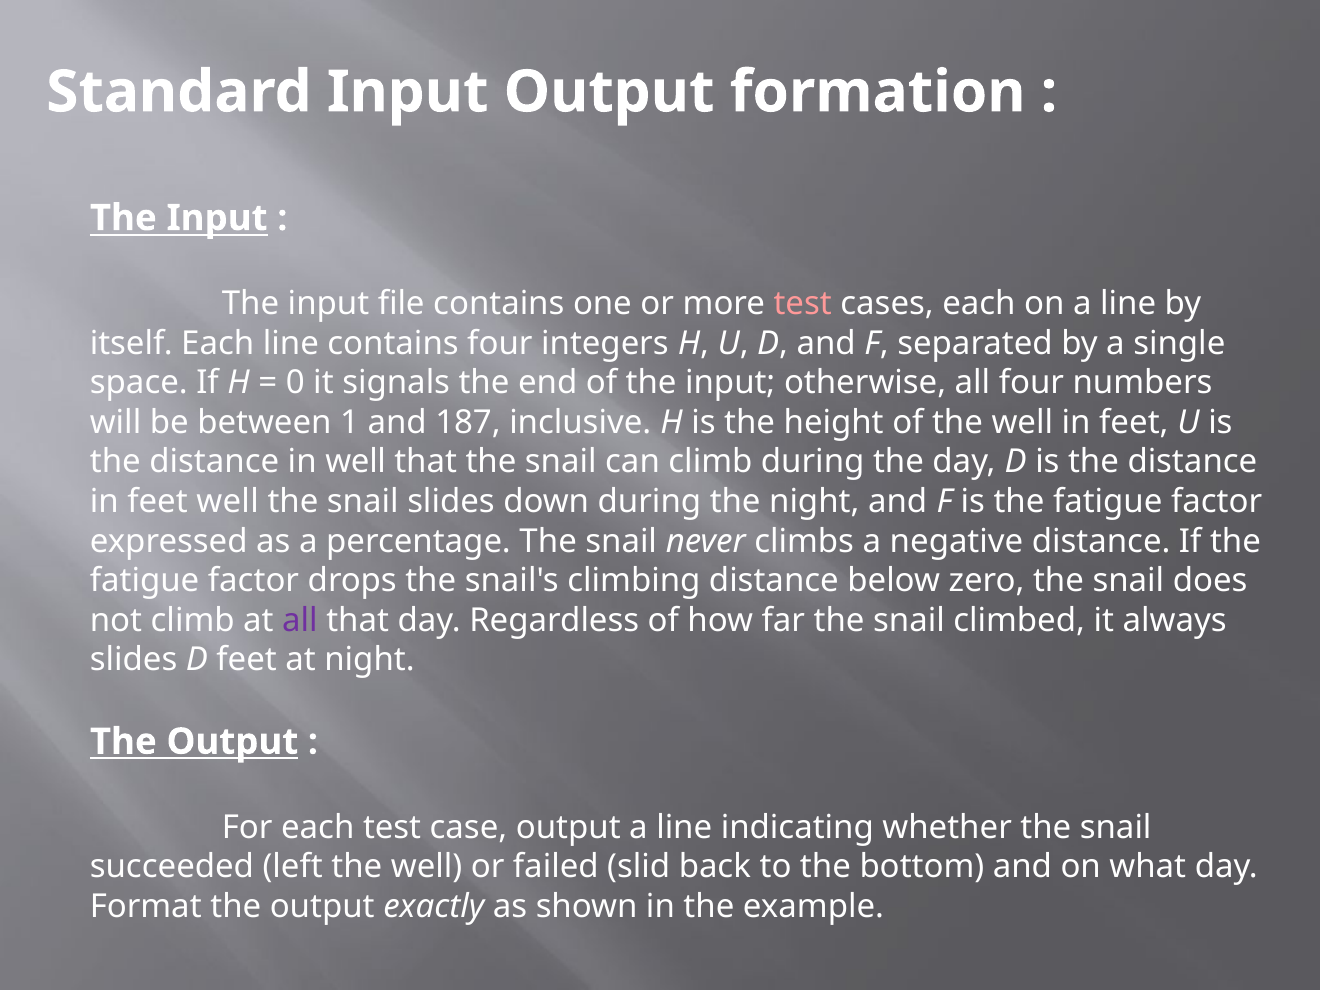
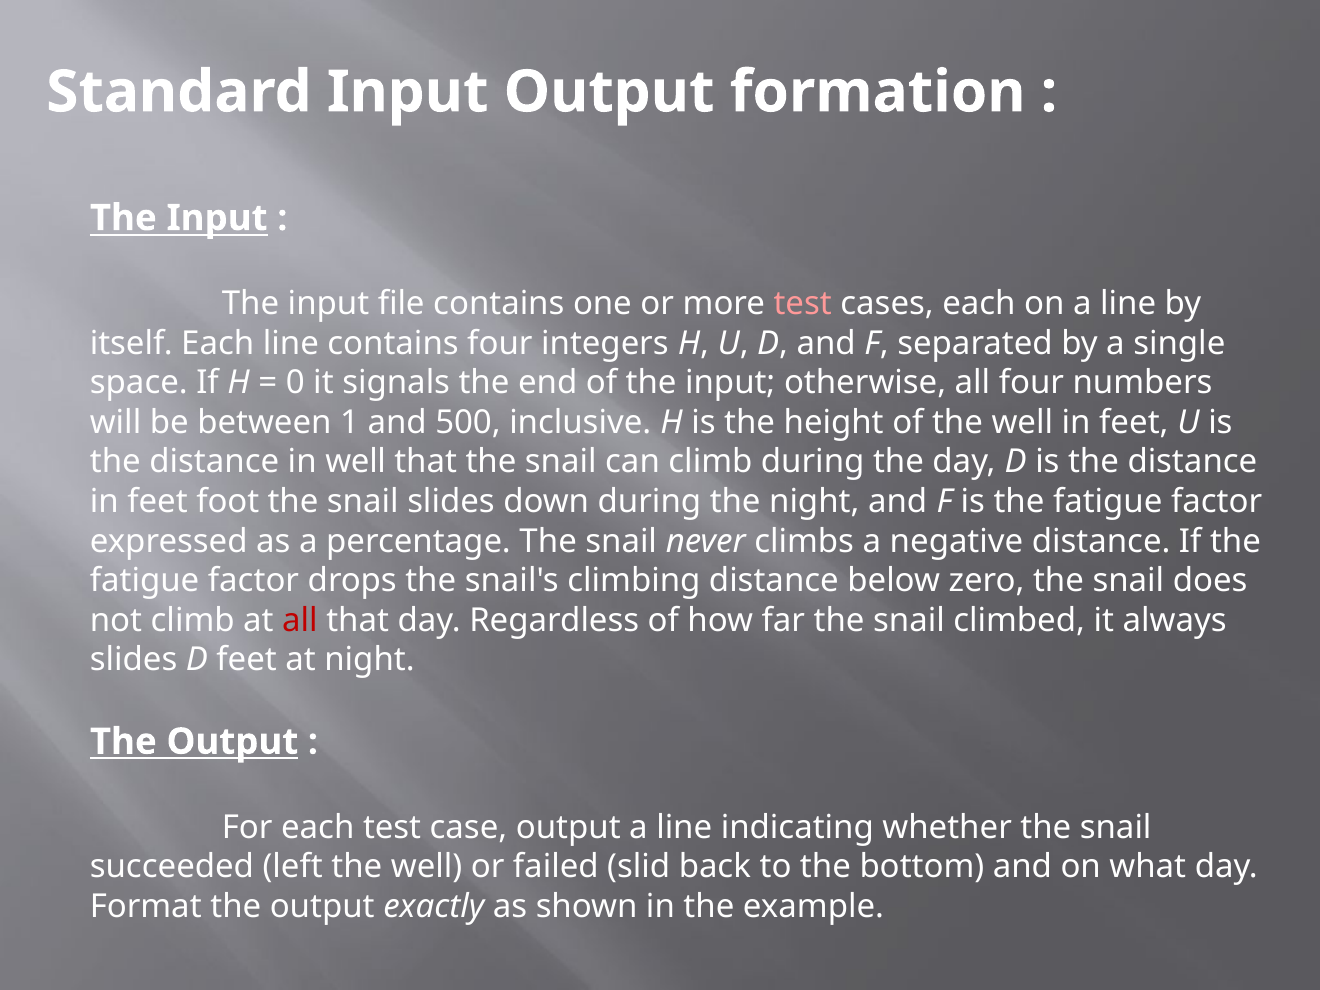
187: 187 -> 500
feet well: well -> foot
all at (300, 620) colour: purple -> red
